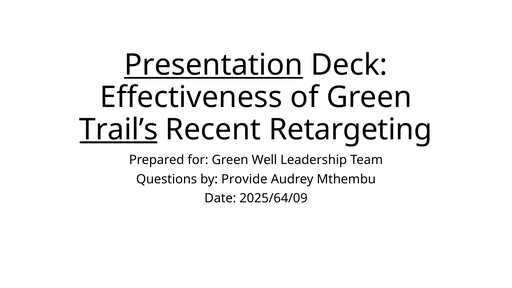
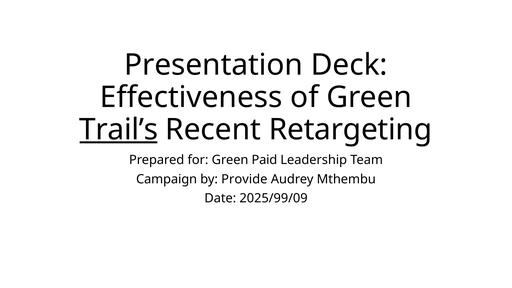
Presentation underline: present -> none
Well: Well -> Paid
Questions: Questions -> Campaign
2025/64/09: 2025/64/09 -> 2025/99/09
